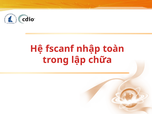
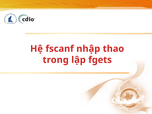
toàn: toàn -> thao
chữa: chữa -> fgets
